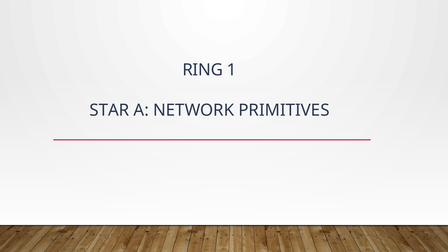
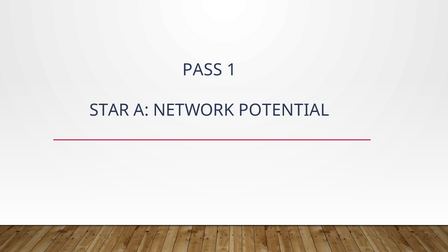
RING: RING -> PASS
PRIMITIVES: PRIMITIVES -> POTENTIAL
